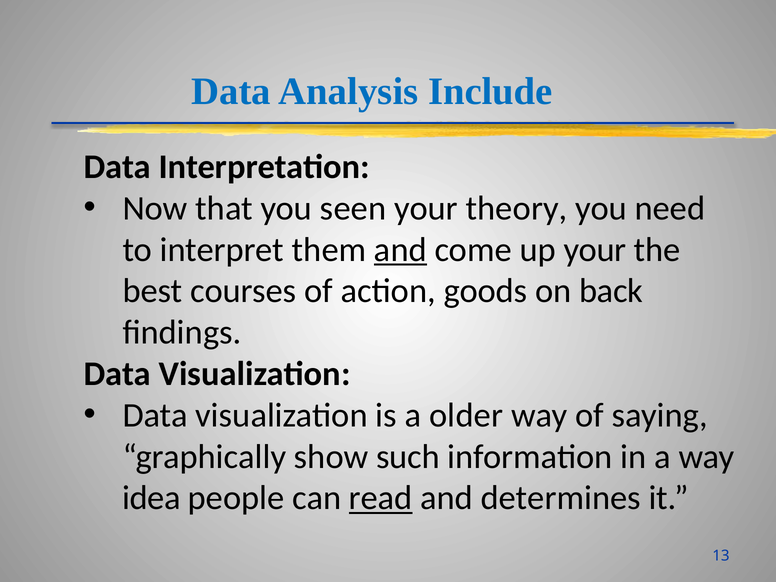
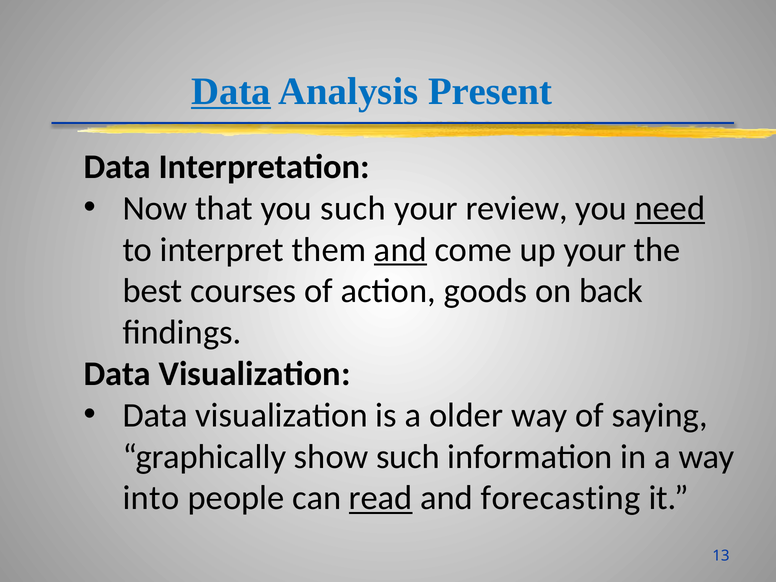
Data at (231, 91) underline: none -> present
Include: Include -> Present
you seen: seen -> such
theory: theory -> review
need underline: none -> present
idea: idea -> into
determines: determines -> forecasting
